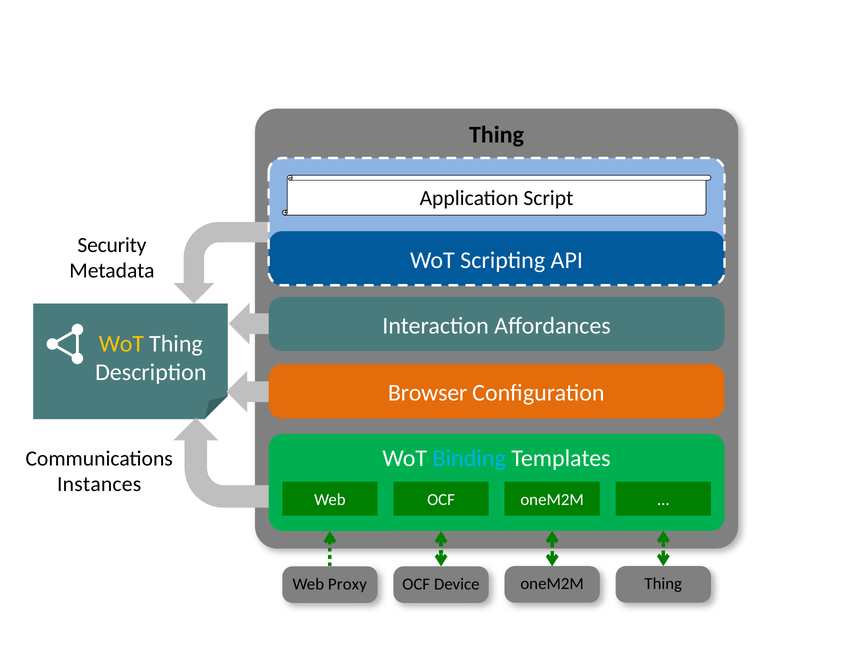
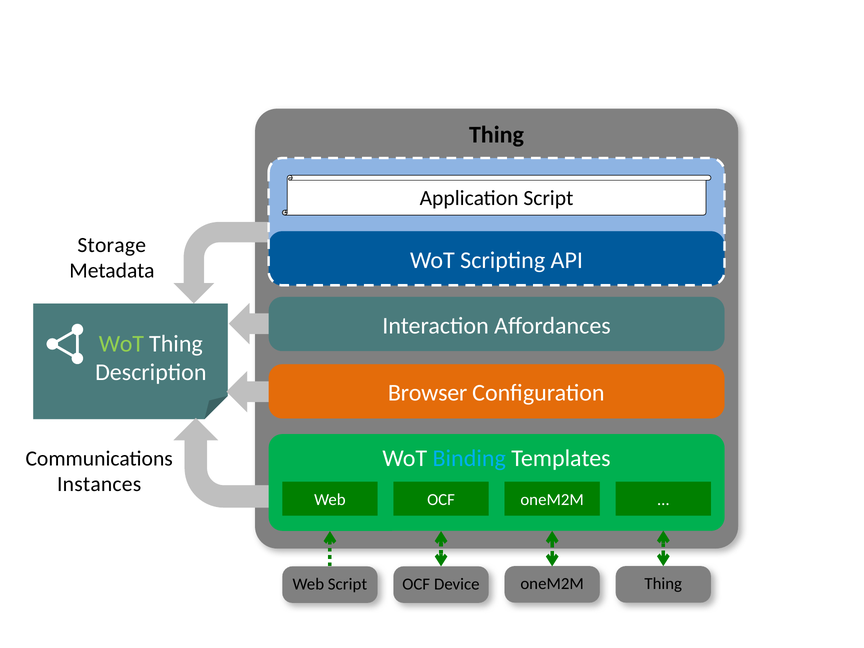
Security: Security -> Storage
WoT at (121, 344) colour: yellow -> light green
Web Proxy: Proxy -> Script
